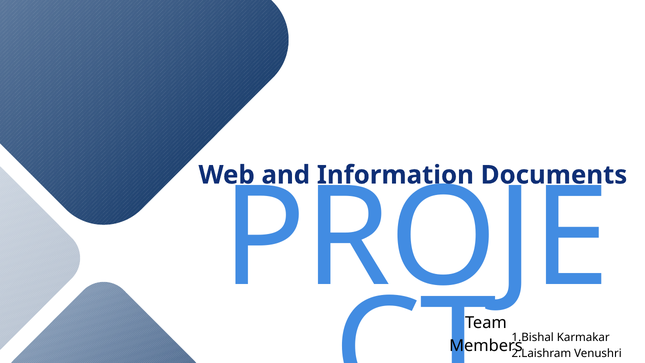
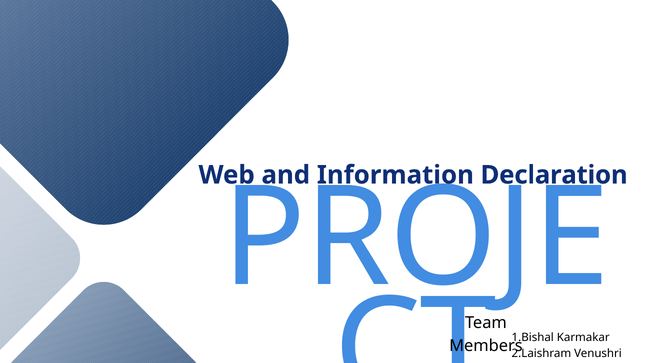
Documents: Documents -> Declaration
